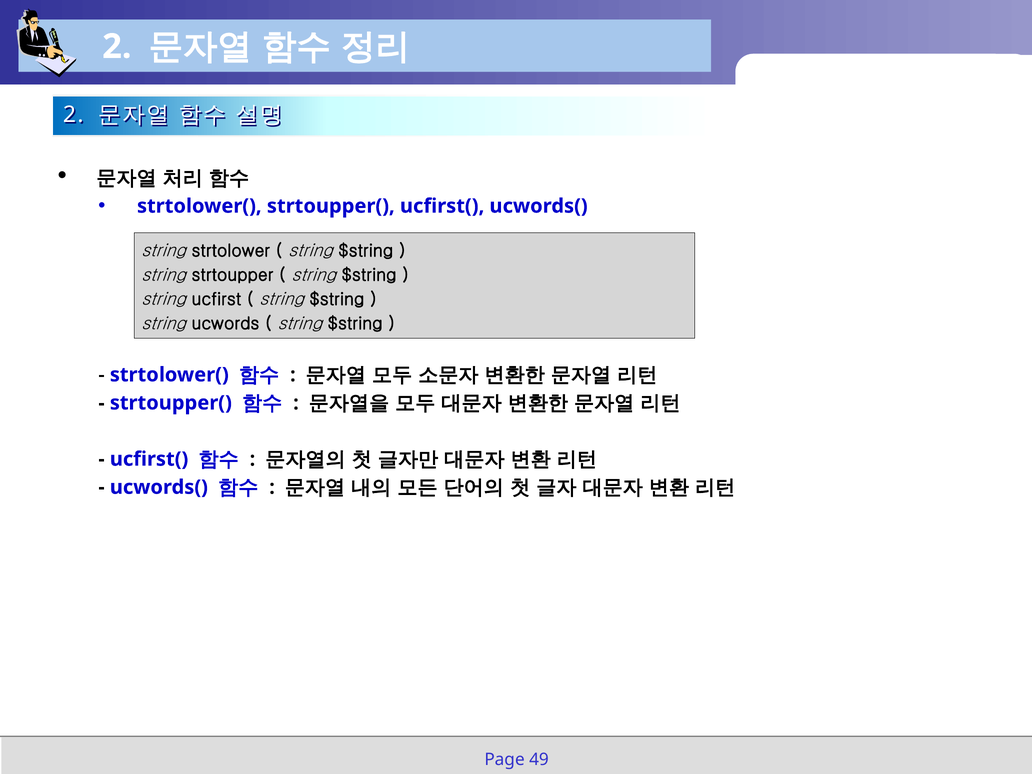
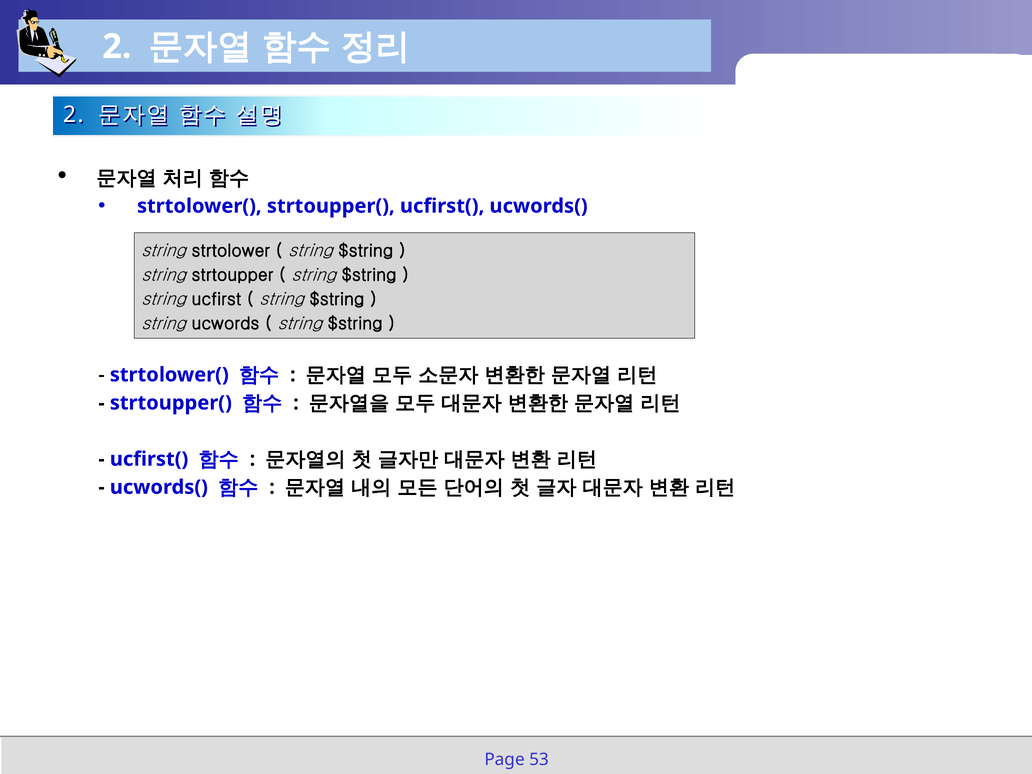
49: 49 -> 53
